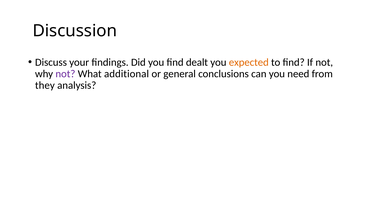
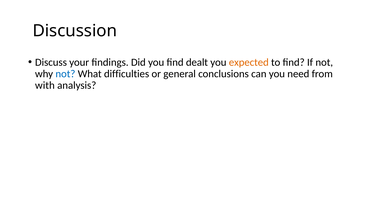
not at (65, 74) colour: purple -> blue
additional: additional -> difficulties
they: they -> with
